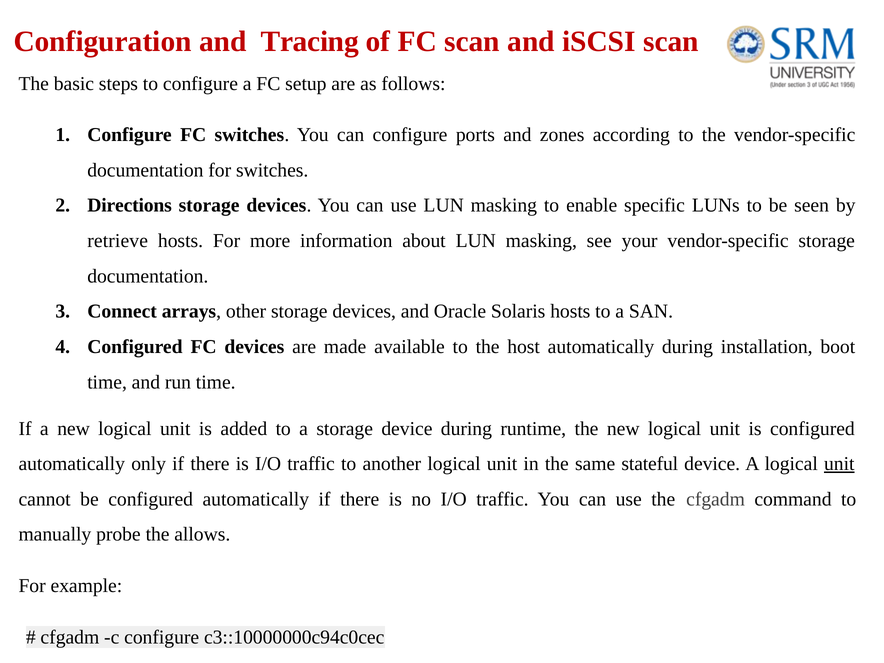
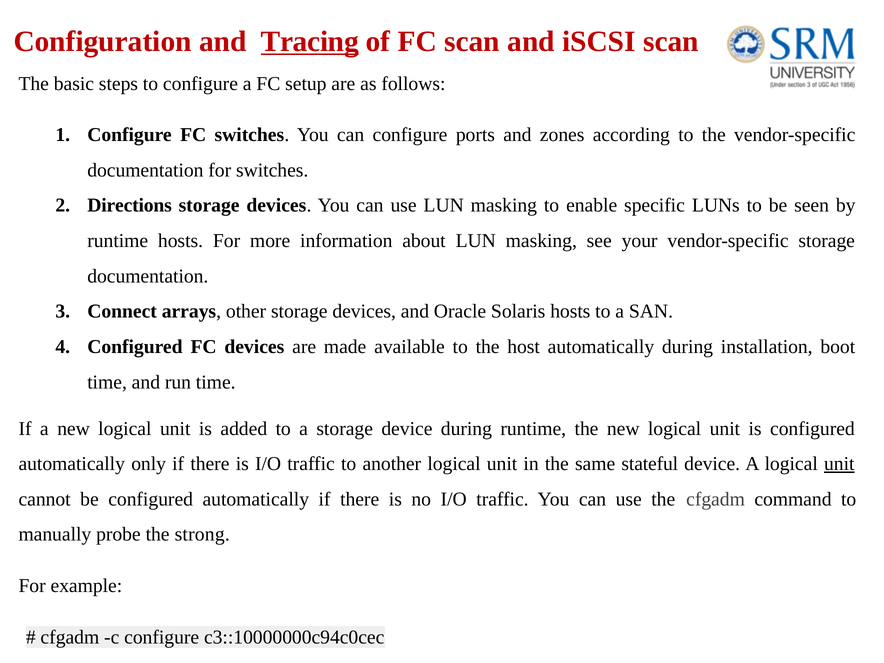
Tracing underline: none -> present
retrieve at (118, 241): retrieve -> runtime
allows: allows -> strong
